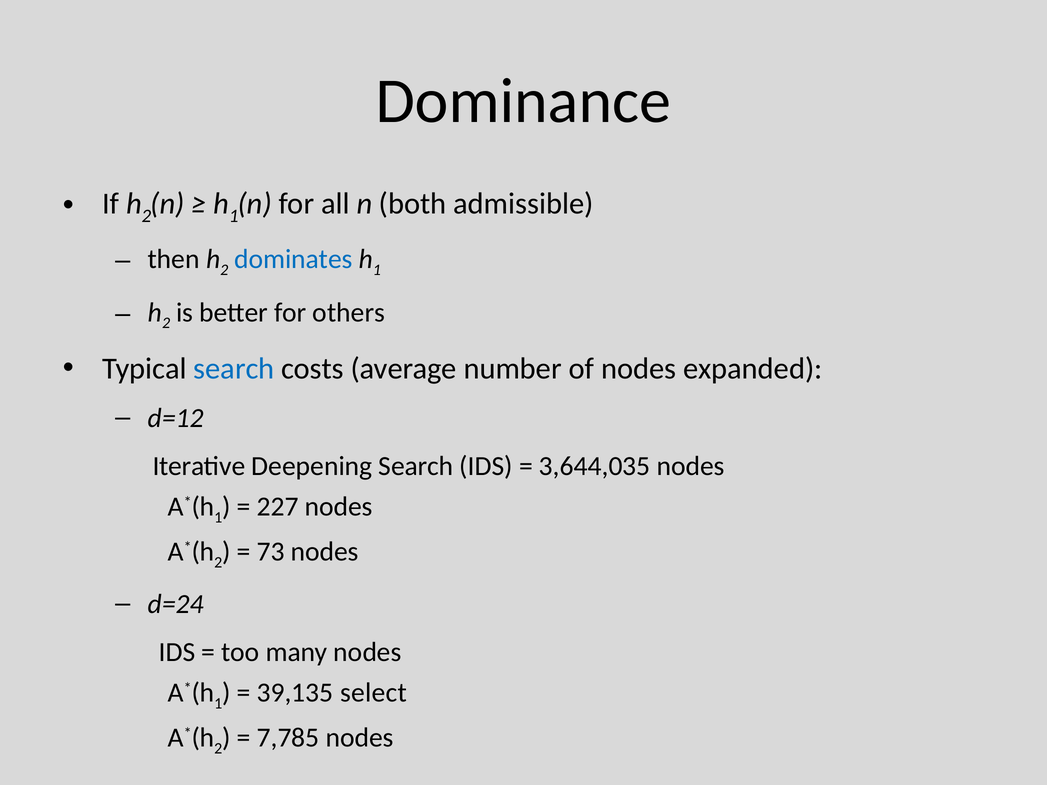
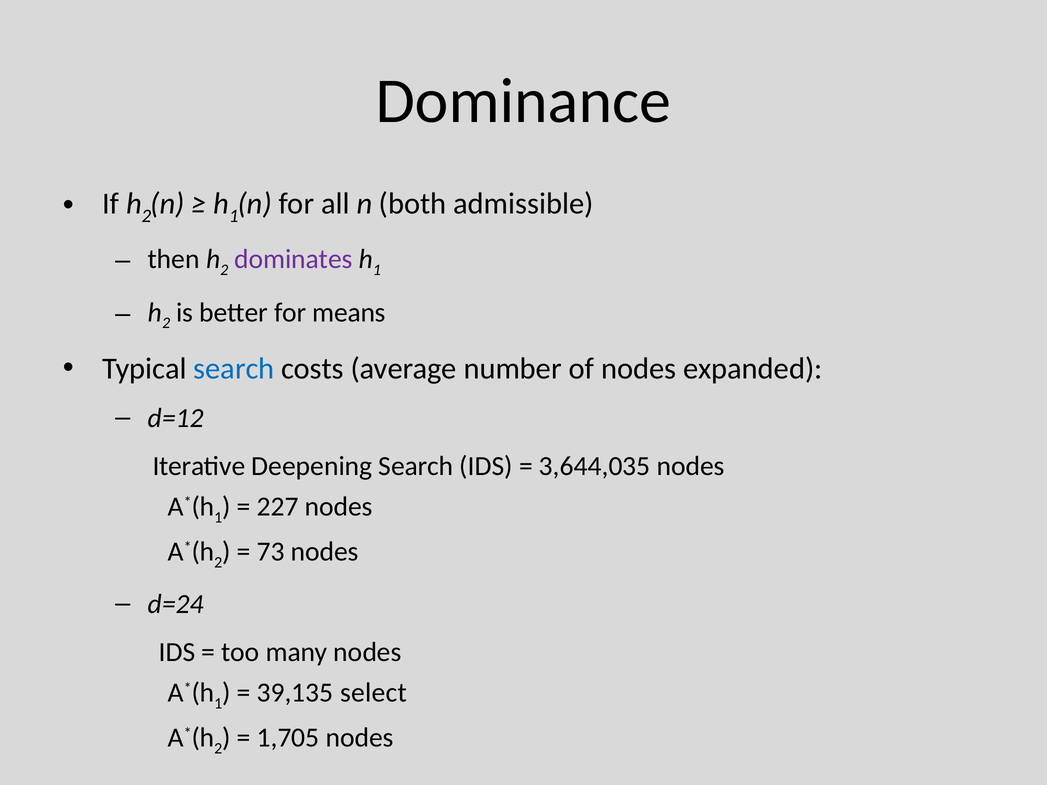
dominates colour: blue -> purple
others: others -> means
7,785: 7,785 -> 1,705
